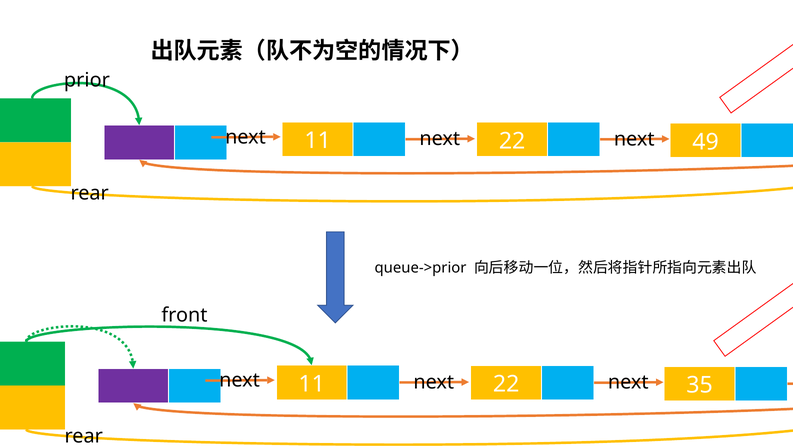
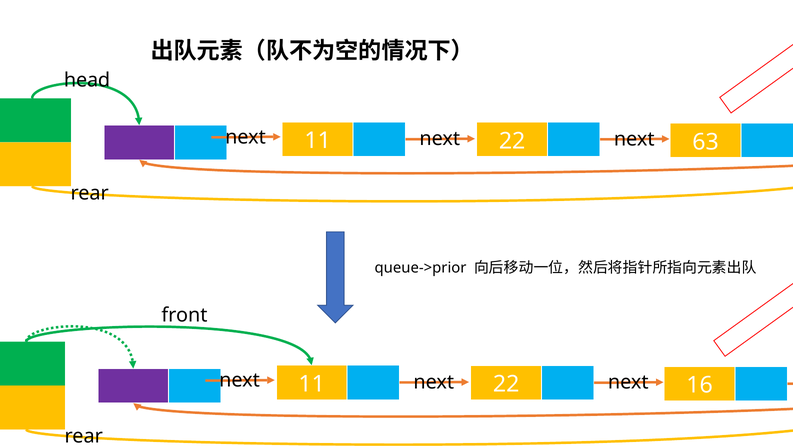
prior: prior -> head
49: 49 -> 63
35: 35 -> 16
